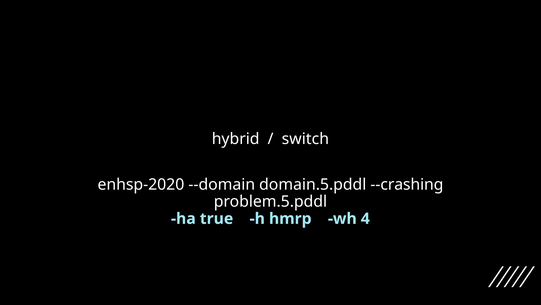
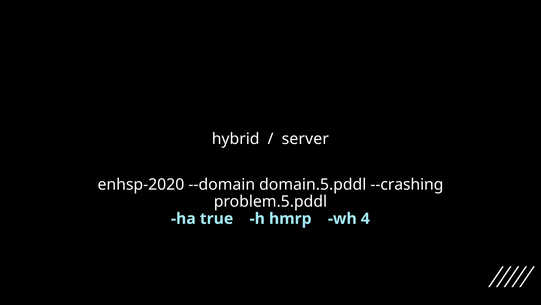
switch: switch -> server
